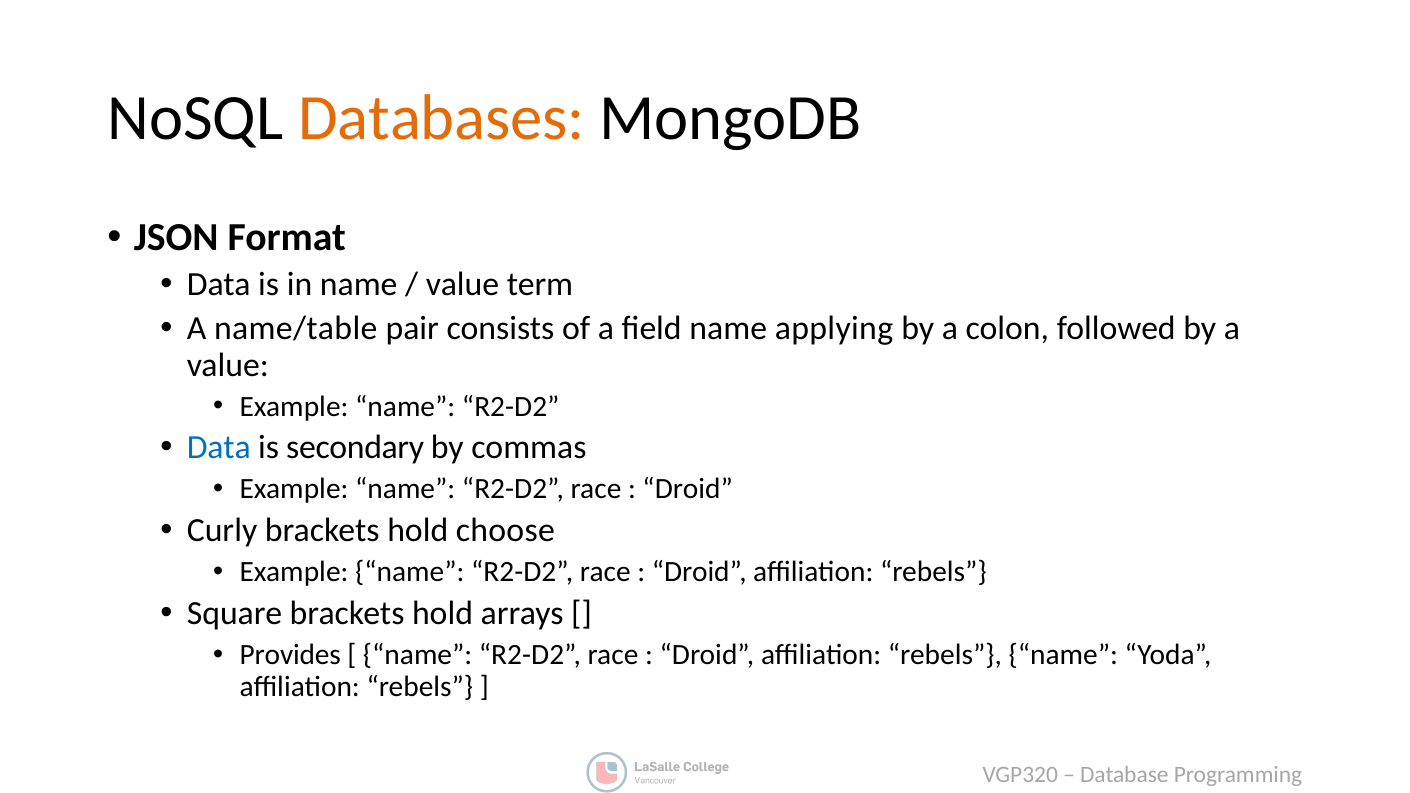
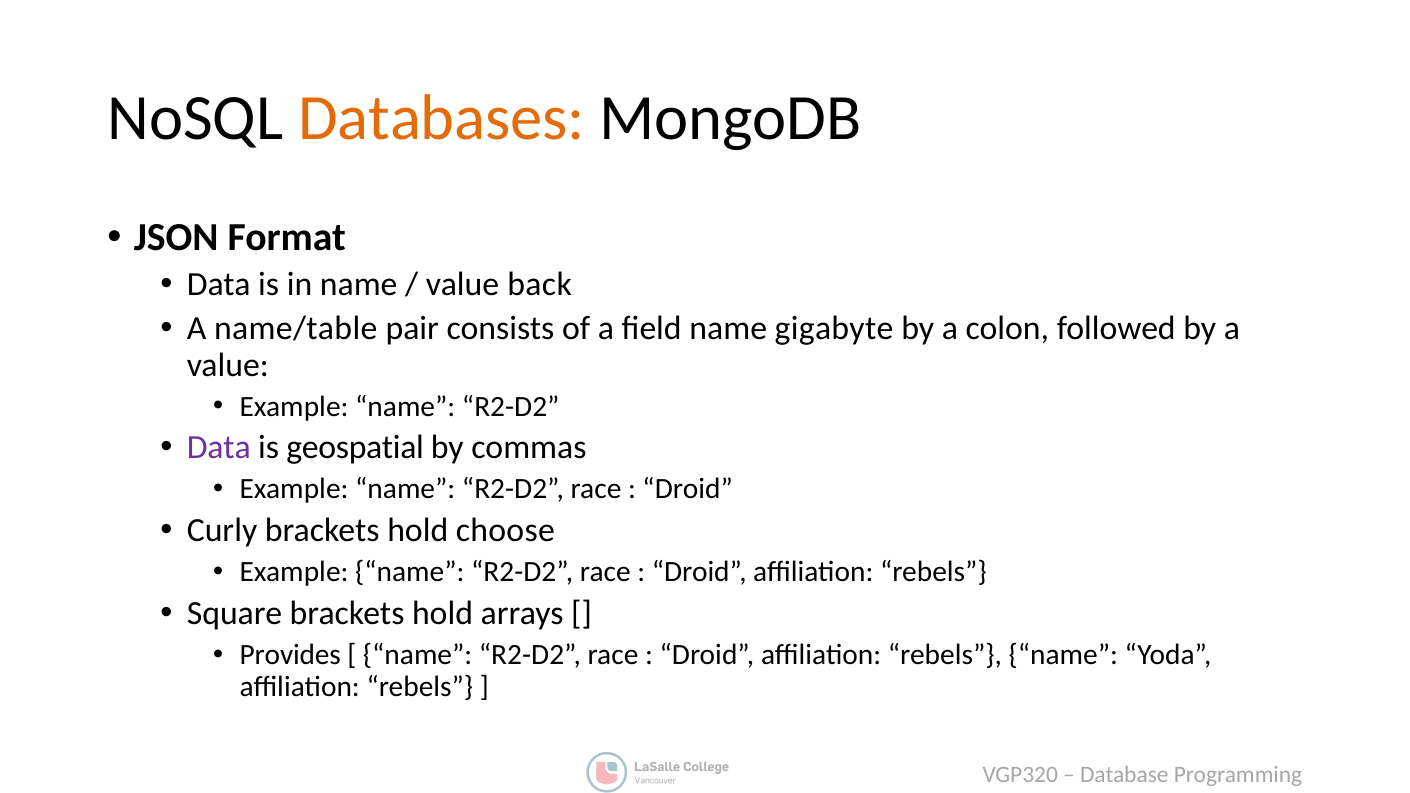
term: term -> back
applying: applying -> gigabyte
Data at (219, 448) colour: blue -> purple
secondary: secondary -> geospatial
